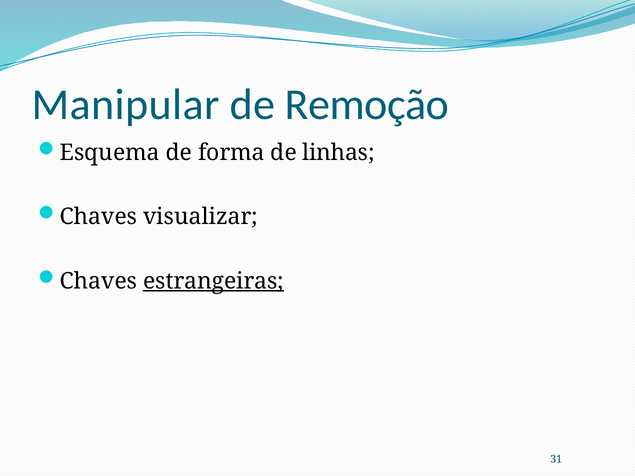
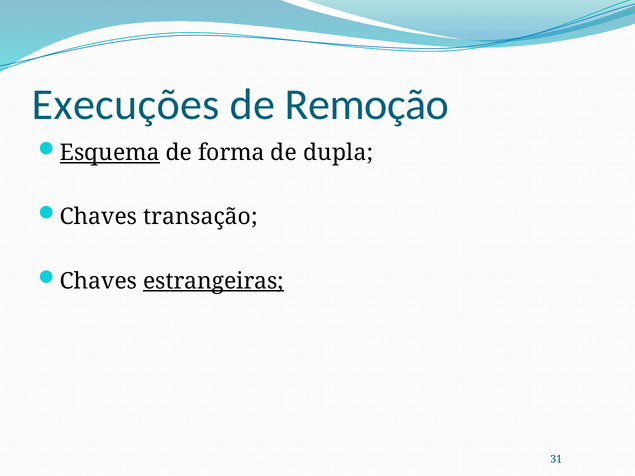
Manipular: Manipular -> Execuções
Esquema underline: none -> present
linhas: linhas -> dupla
visualizar: visualizar -> transação
